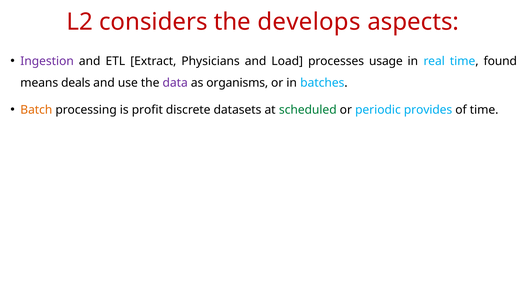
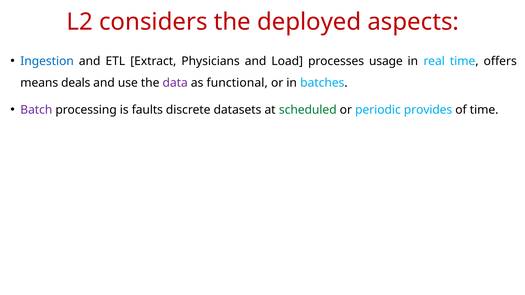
develops: develops -> deployed
Ingestion colour: purple -> blue
found: found -> offers
organisms: organisms -> functional
Batch colour: orange -> purple
profit: profit -> faults
